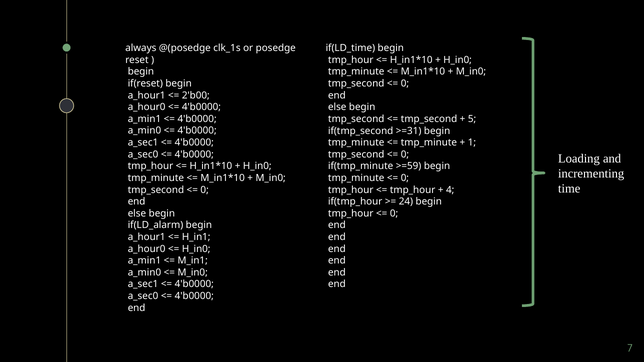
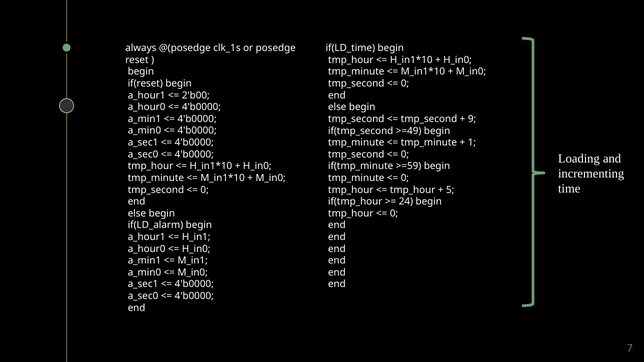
5: 5 -> 9
>=31: >=31 -> >=49
4: 4 -> 5
